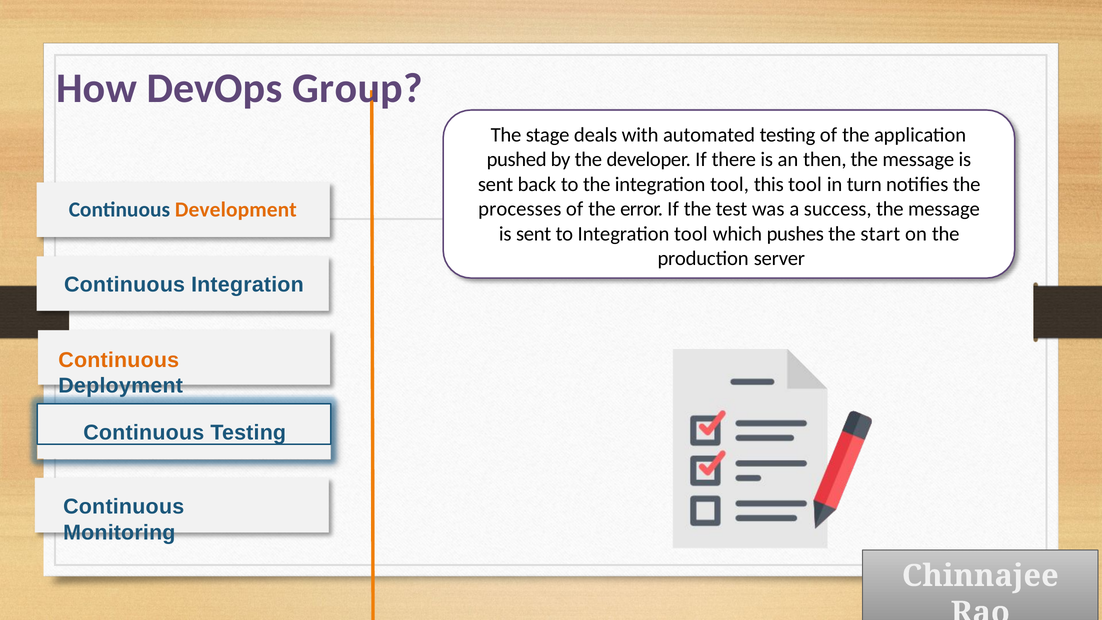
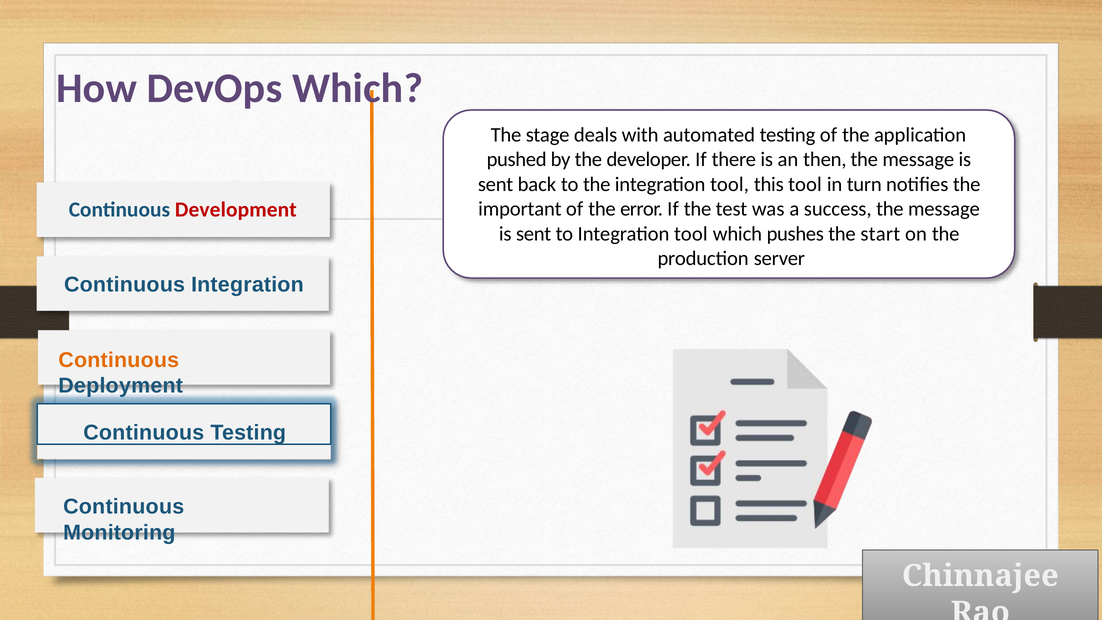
DevOps Group: Group -> Which
processes: processes -> important
Development colour: orange -> red
